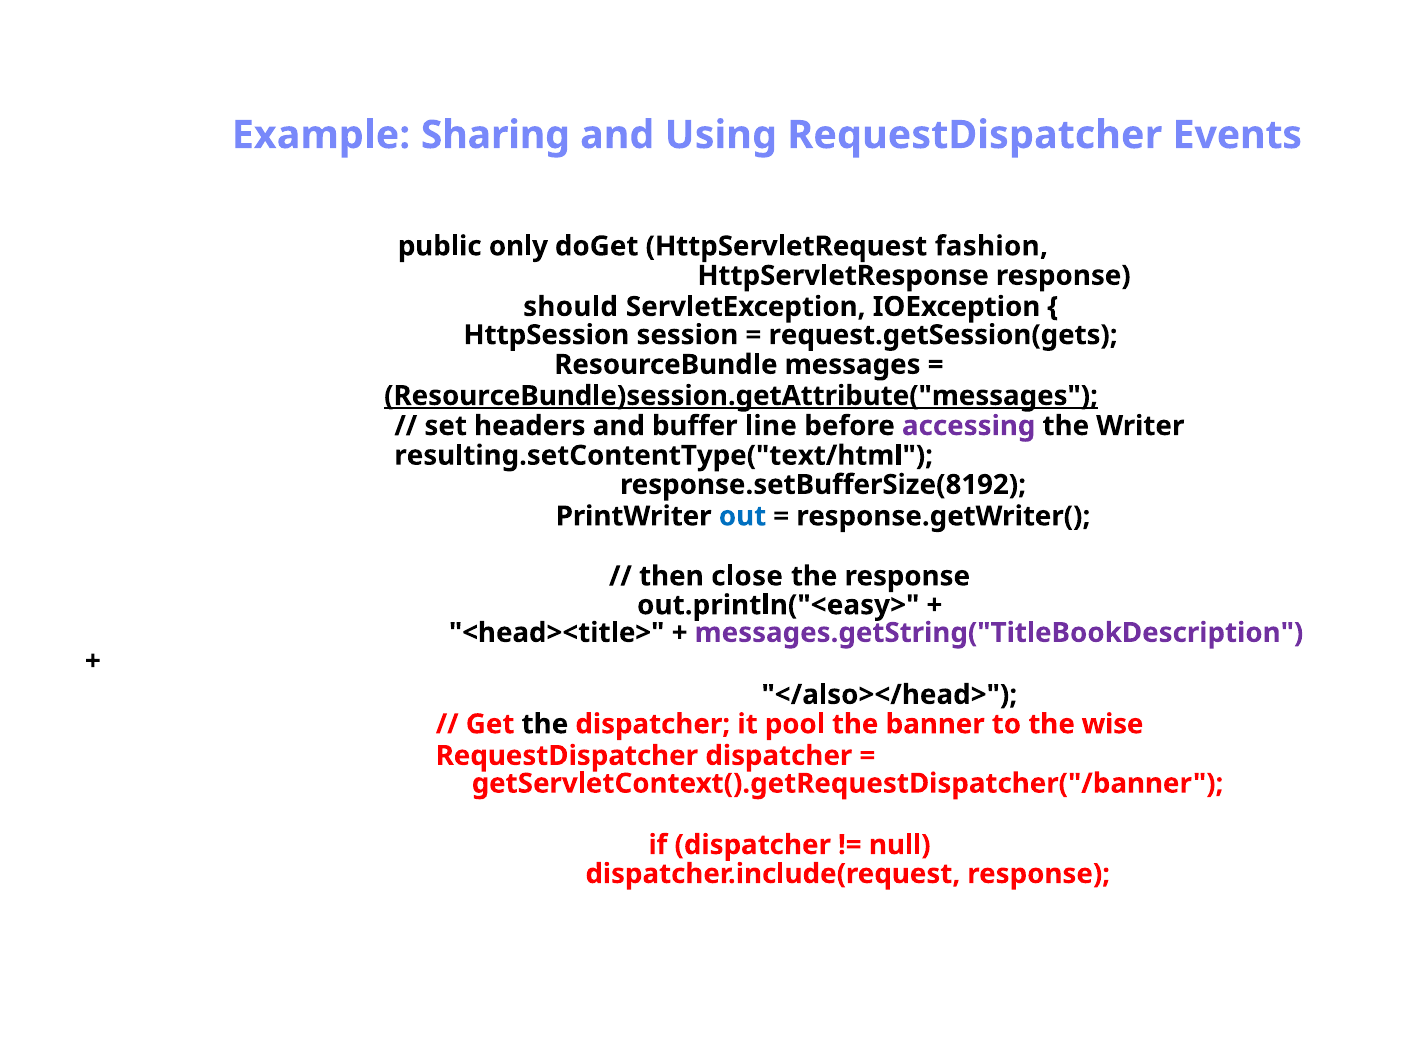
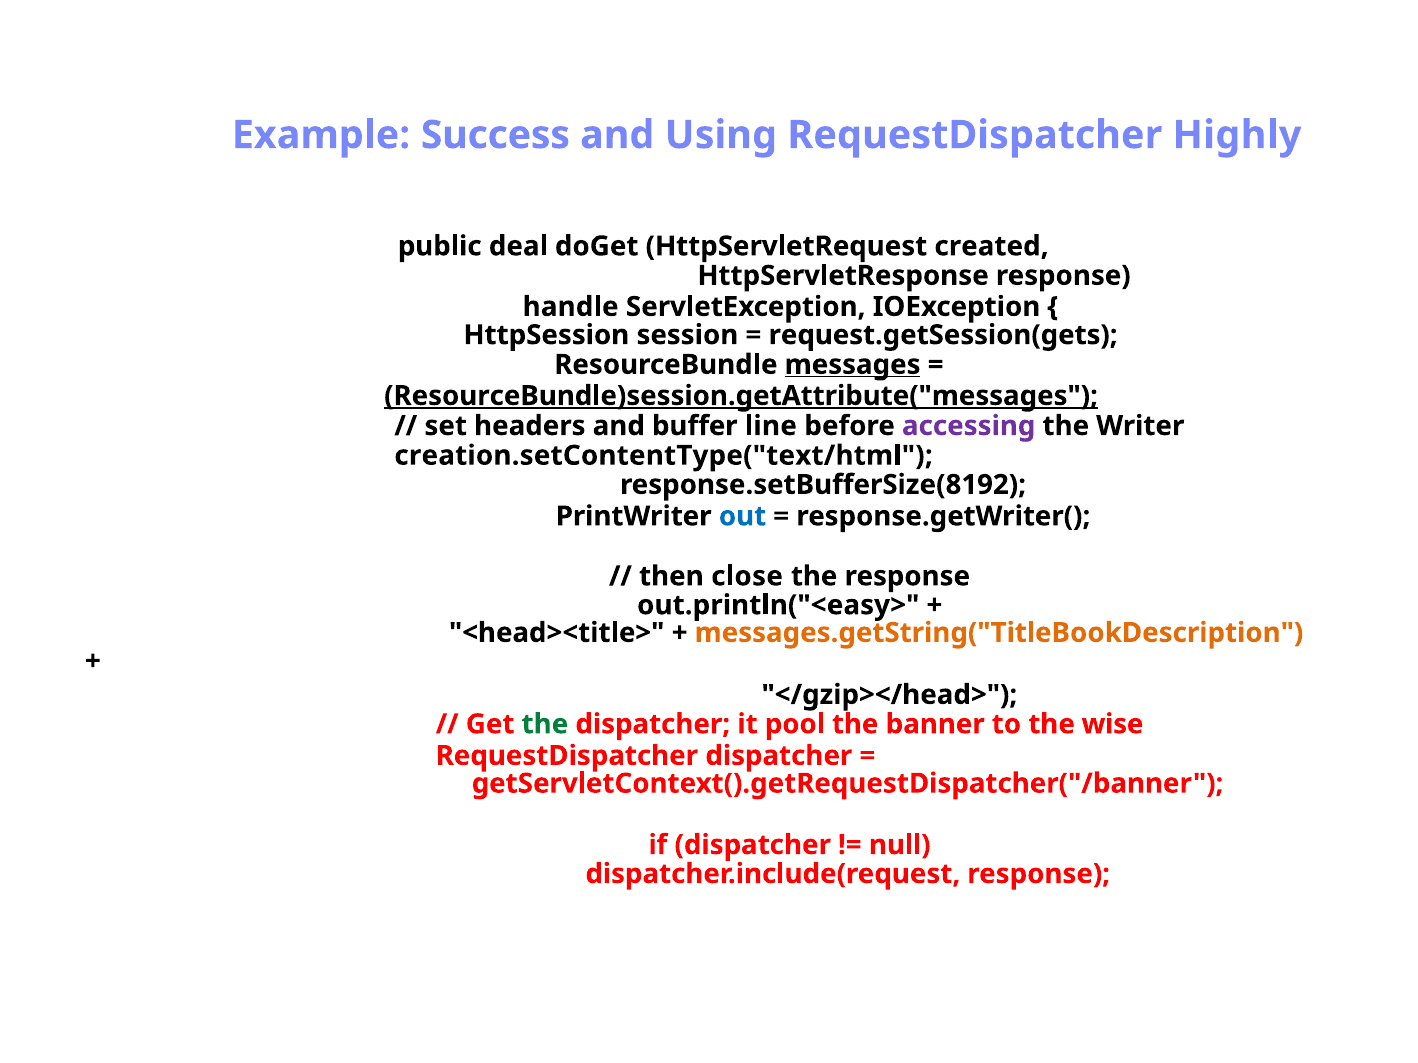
Sharing: Sharing -> Success
Events: Events -> Highly
only: only -> deal
fashion: fashion -> created
should: should -> handle
messages underline: none -> present
resulting.setContentType("text/html: resulting.setContentType("text/html -> creation.setContentType("text/html
messages.getString("TitleBookDescription colour: purple -> orange
</also></head>: </also></head> -> </gzip></head>
the at (545, 724) colour: black -> green
